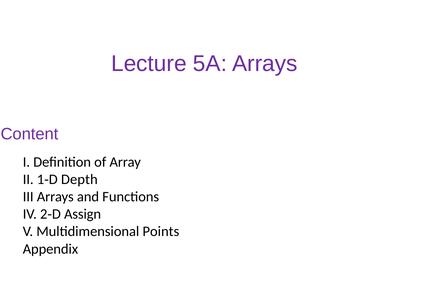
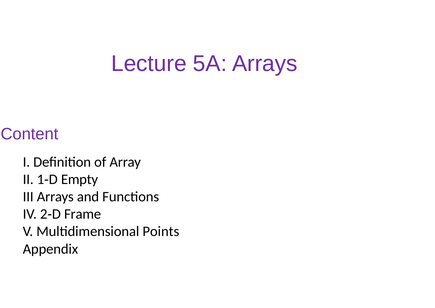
Depth: Depth -> Empty
Assign: Assign -> Frame
